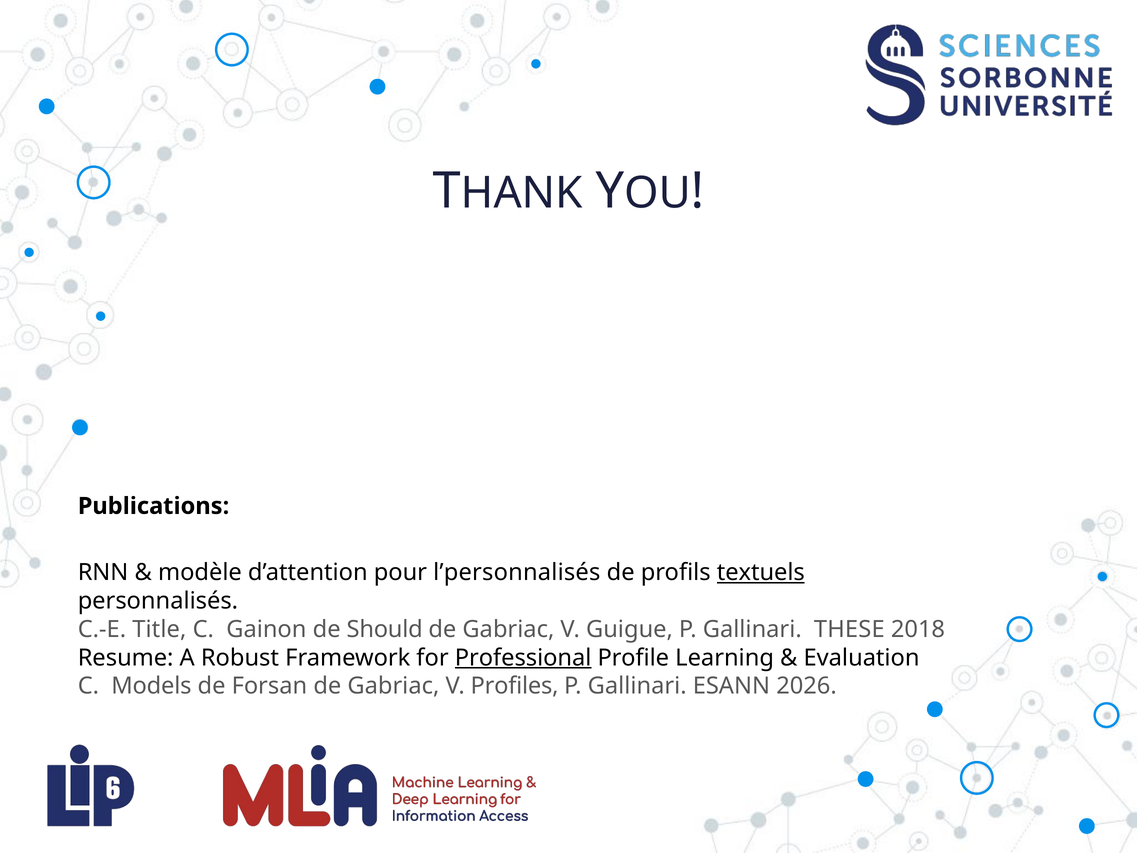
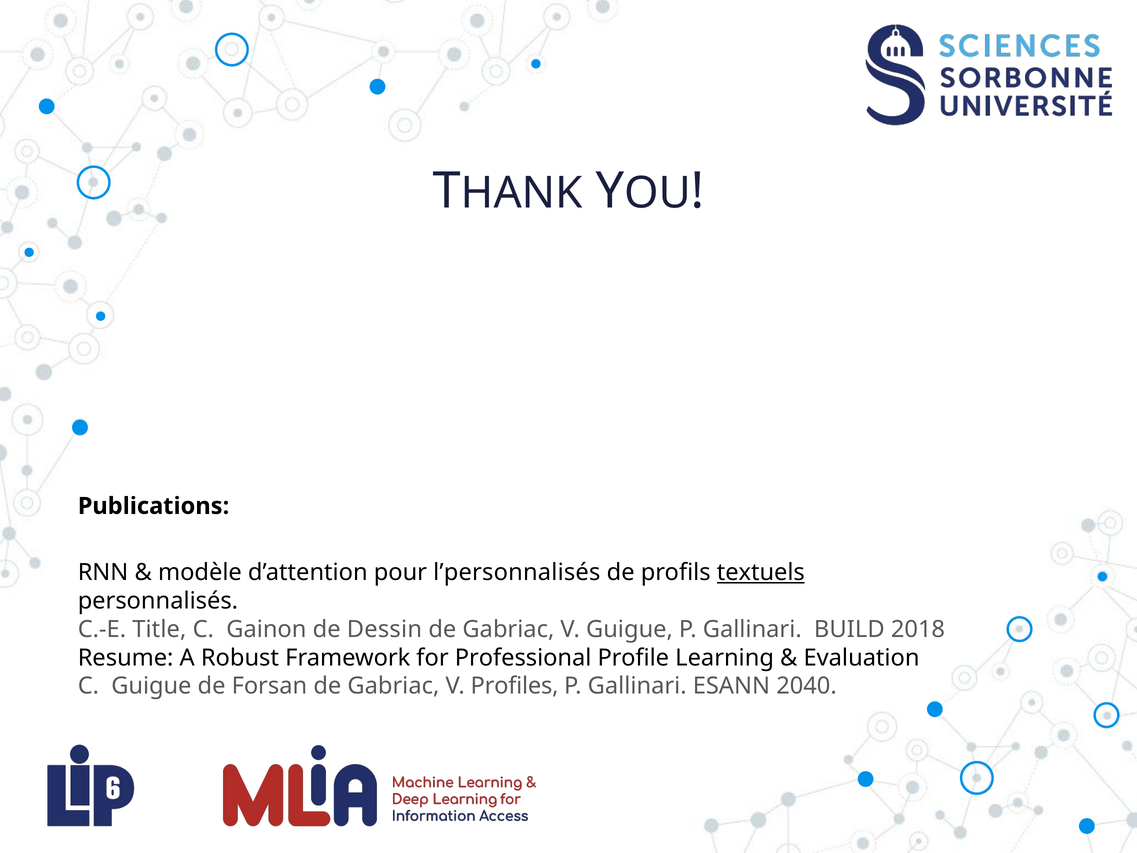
Should: Should -> Dessin
THESE: THESE -> BUILD
Professional underline: present -> none
C Models: Models -> Guigue
2026: 2026 -> 2040
